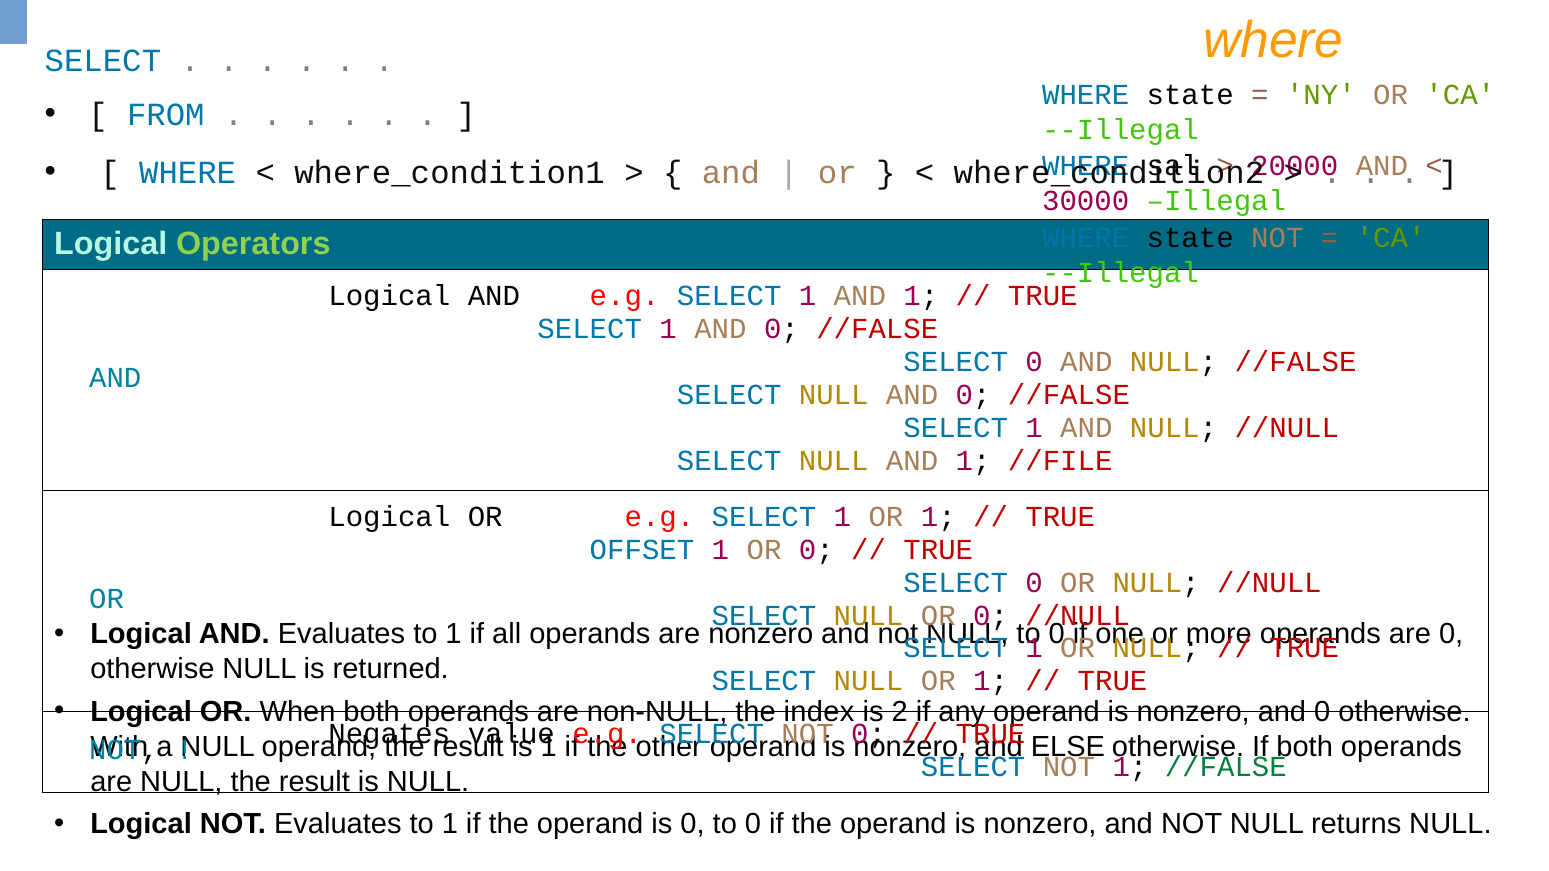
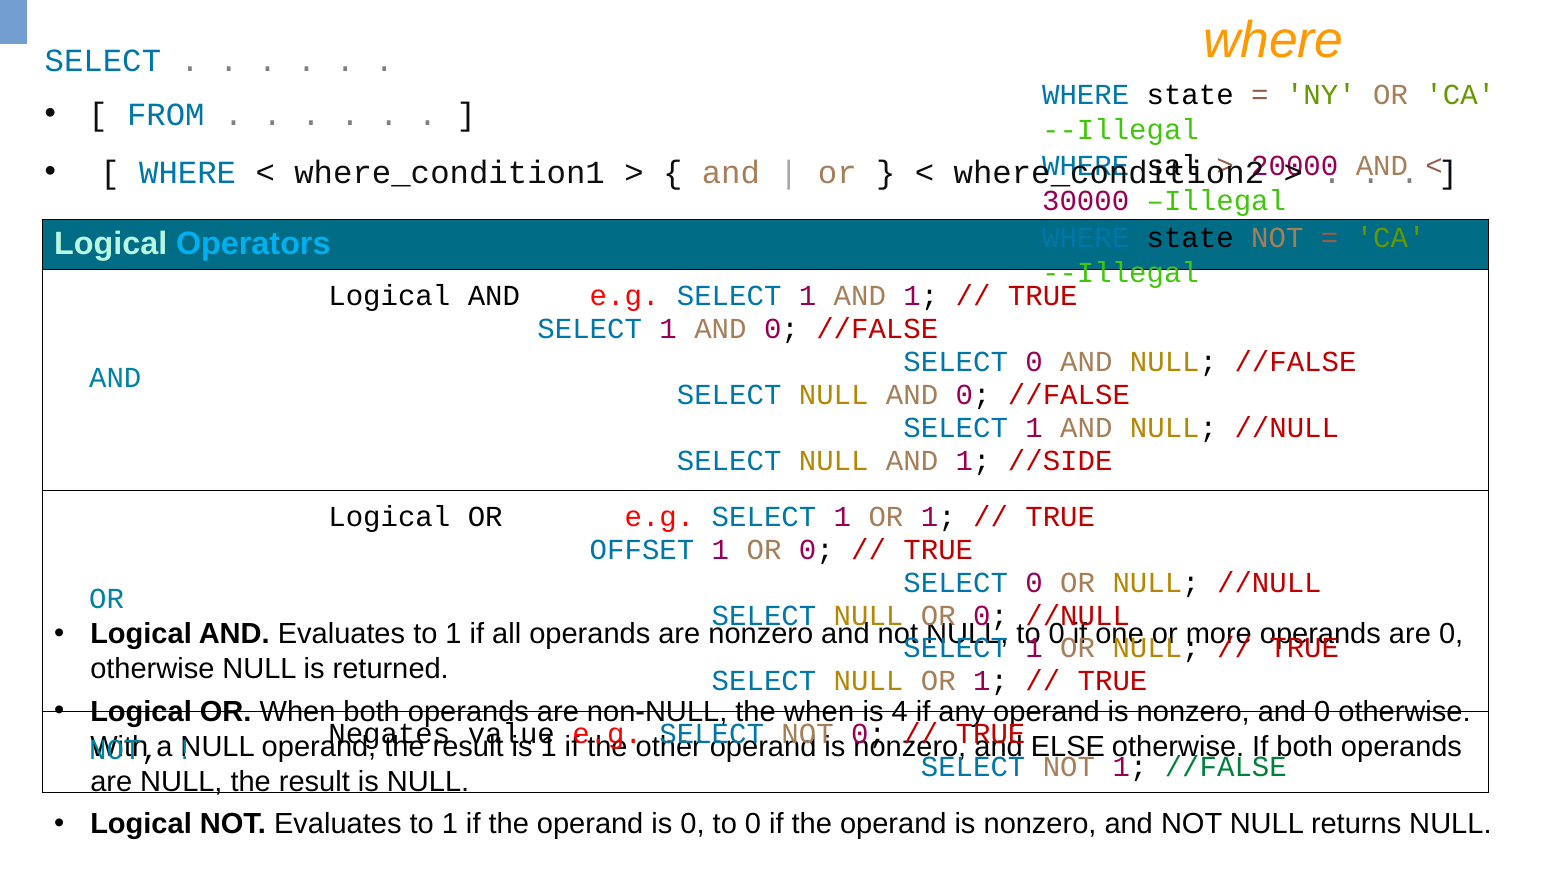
Operators colour: light green -> light blue
//FILE: //FILE -> //SIDE
the index: index -> when
2: 2 -> 4
